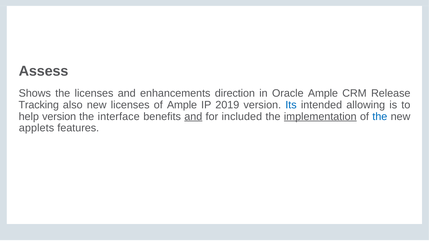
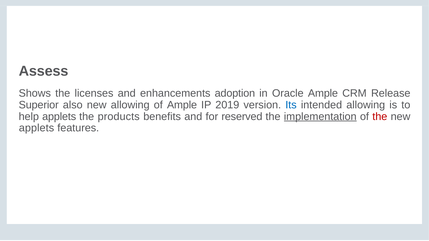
direction: direction -> adoption
Tracking: Tracking -> Superior
new licenses: licenses -> allowing
help version: version -> applets
interface: interface -> products
and at (193, 117) underline: present -> none
included: included -> reserved
the at (380, 117) colour: blue -> red
